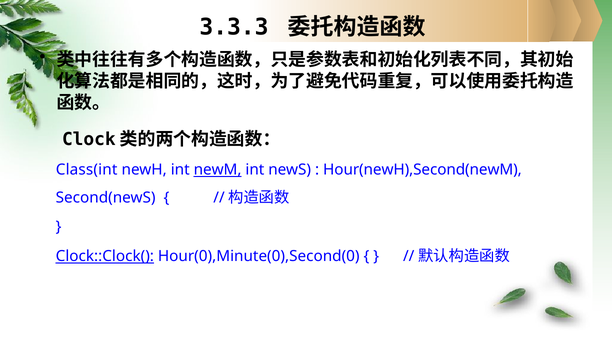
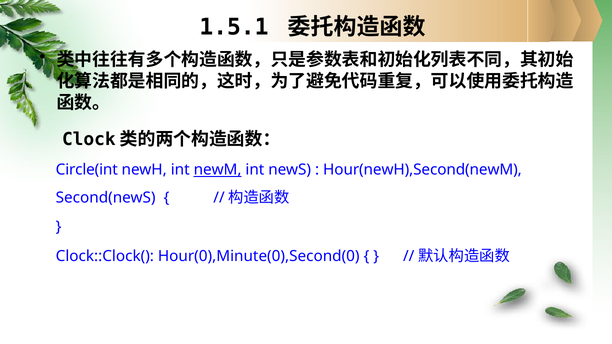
3.3.3: 3.3.3 -> 1.5.1
Class(int: Class(int -> Circle(int
Clock::Clock( underline: present -> none
